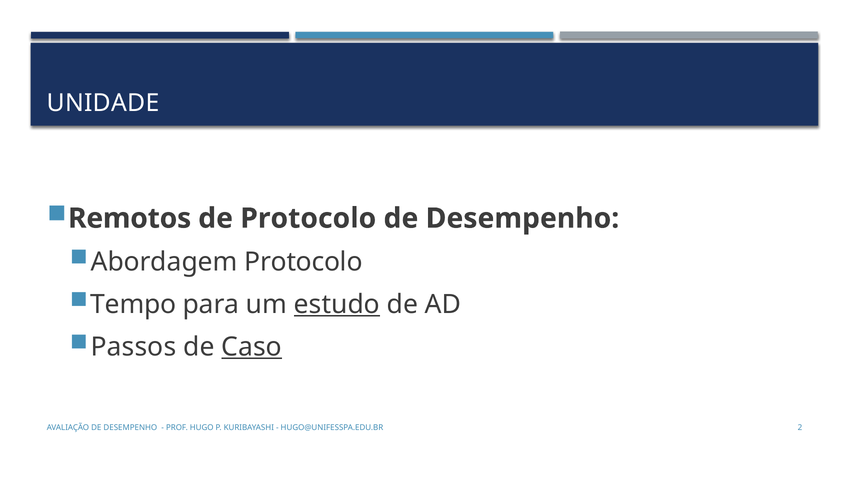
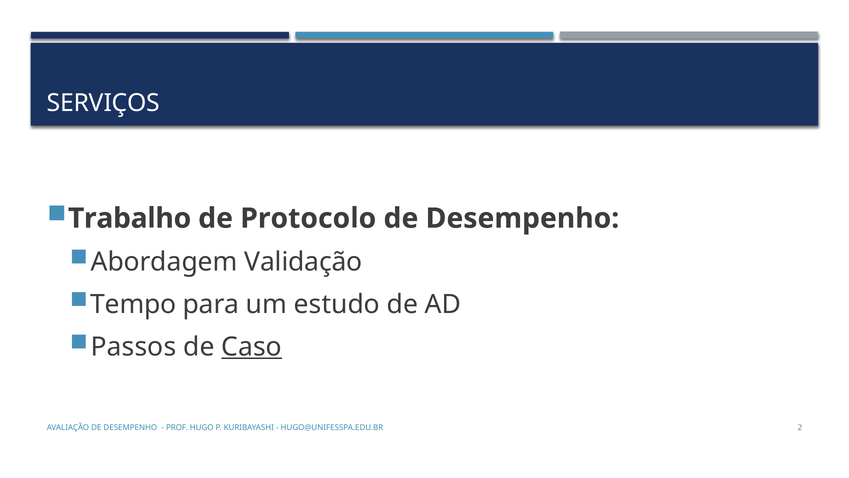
UNIDADE: UNIDADE -> SERVIÇOS
Remotos: Remotos -> Trabalho
Abordagem Protocolo: Protocolo -> Validação
estudo underline: present -> none
